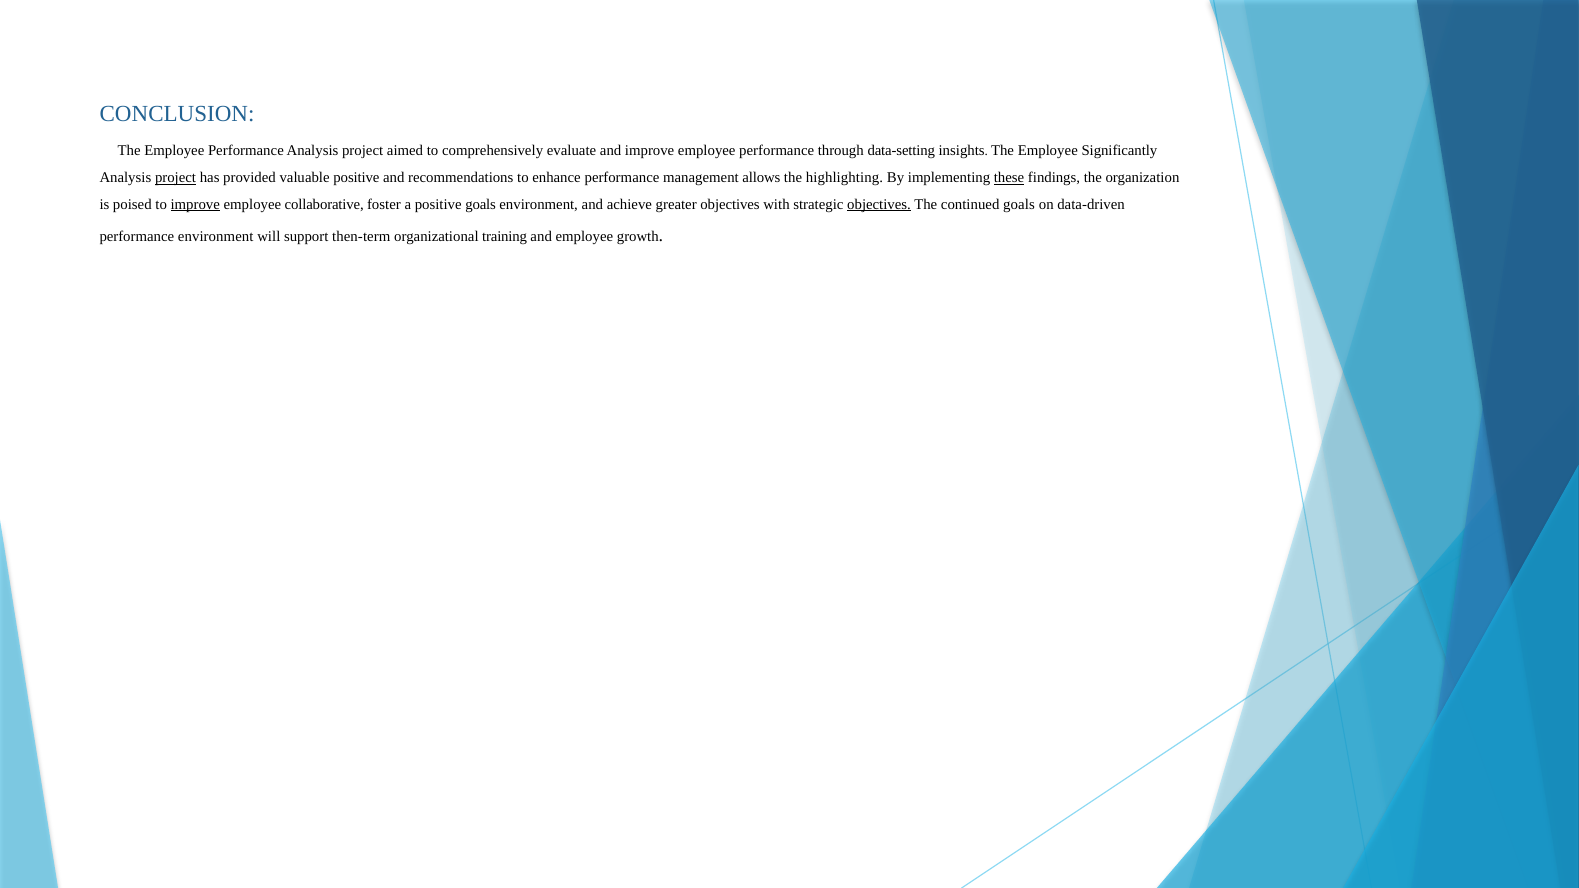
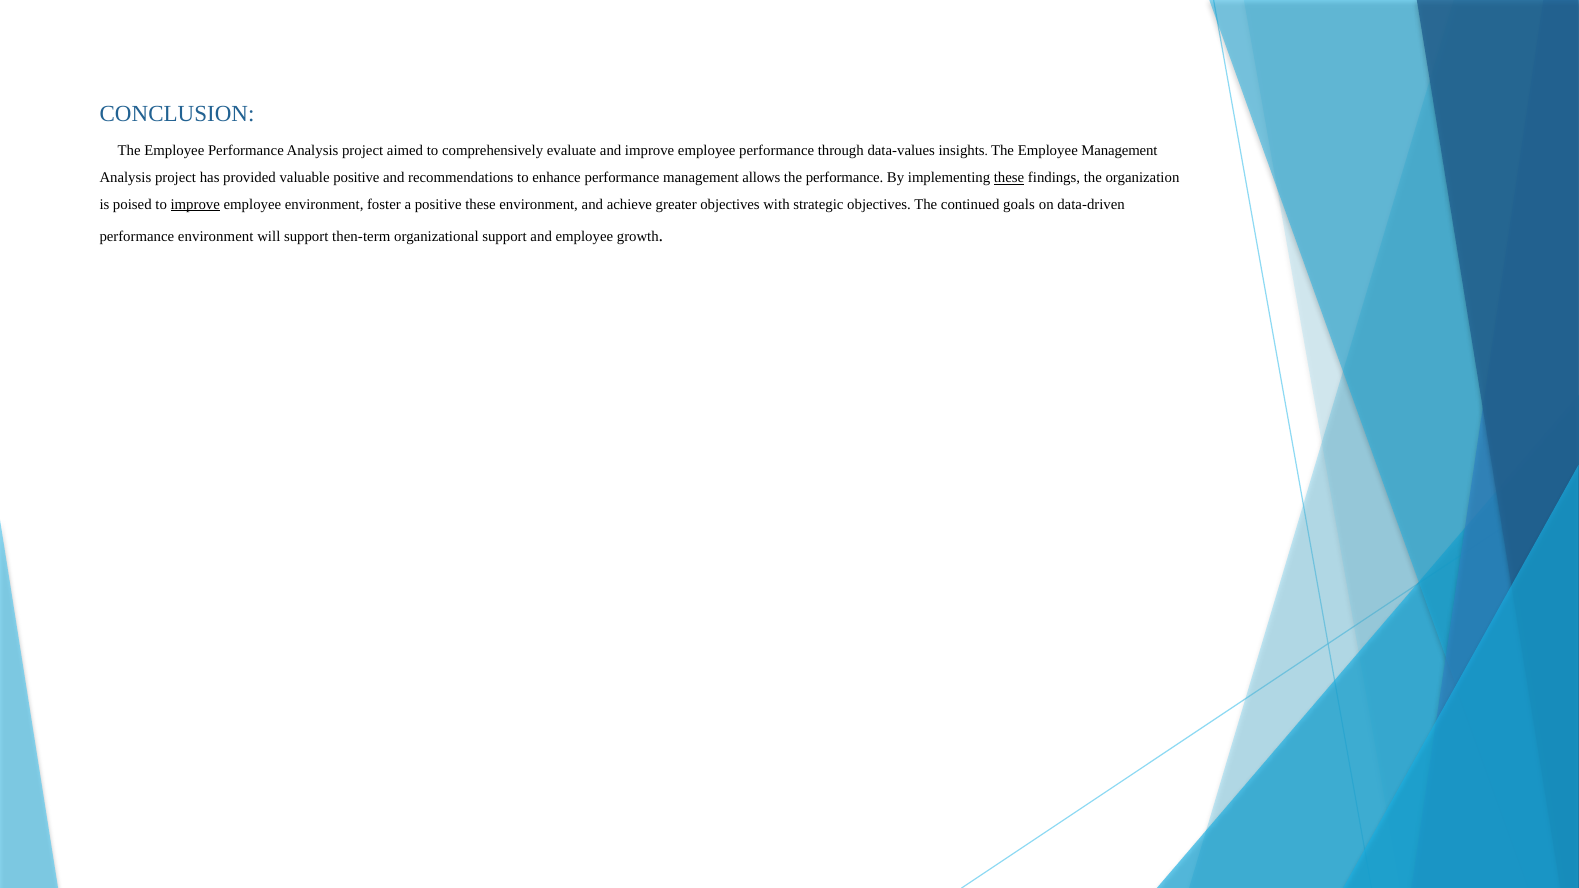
data-setting: data-setting -> data-values
Employee Significantly: Significantly -> Management
project at (176, 178) underline: present -> none
the highlighting: highlighting -> performance
employee collaborative: collaborative -> environment
positive goals: goals -> these
objectives at (879, 204) underline: present -> none
organizational training: training -> support
